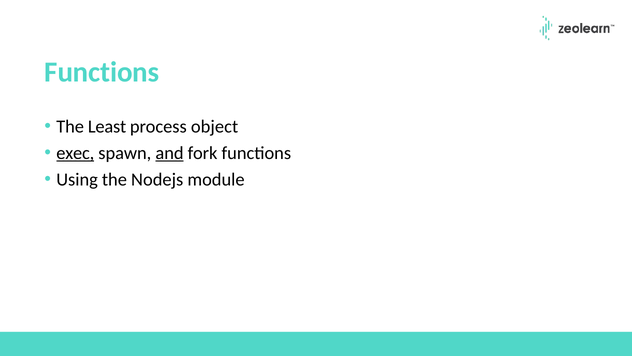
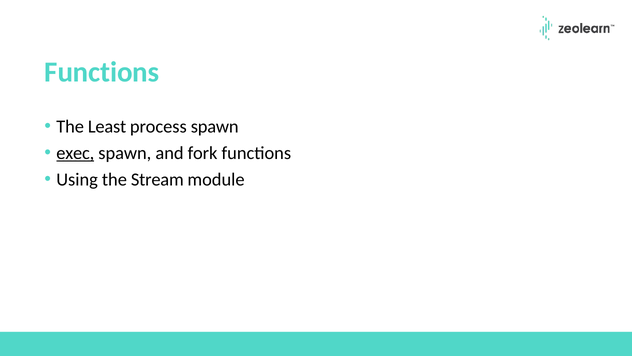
process object: object -> spawn
and underline: present -> none
Nodejs: Nodejs -> Stream
